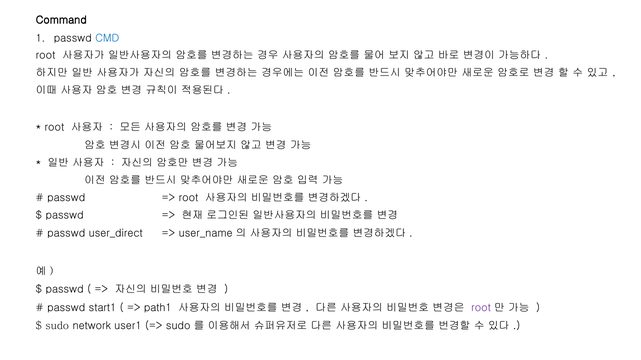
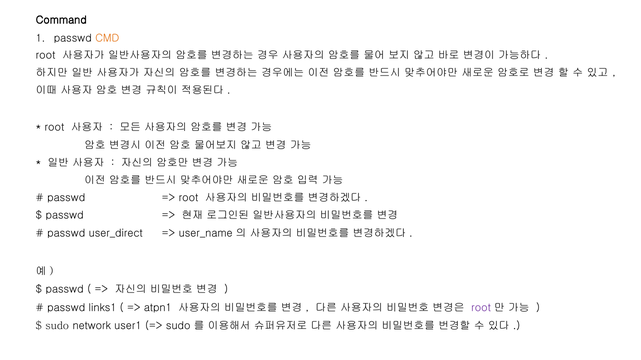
CMD colour: blue -> orange
start1: start1 -> links1
path1: path1 -> atpn1
